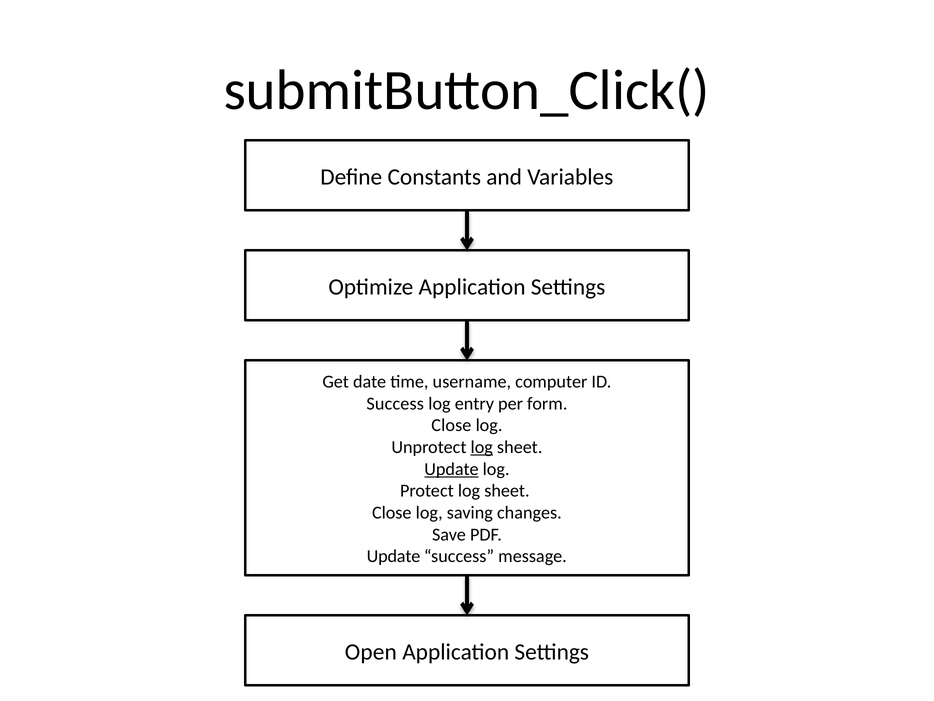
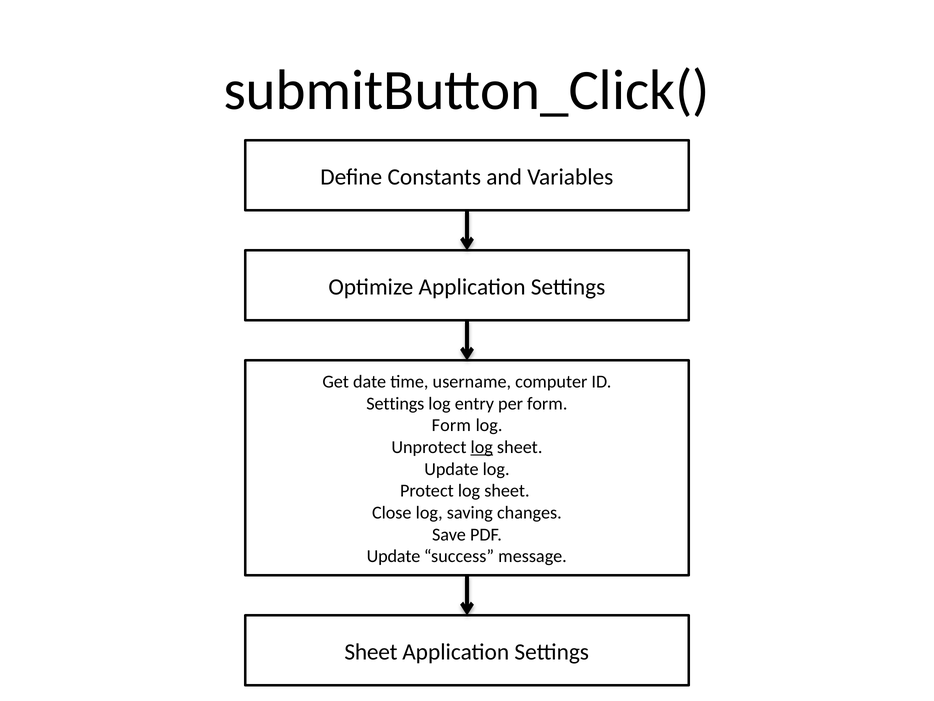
Success at (395, 403): Success -> Settings
Close at (451, 425): Close -> Form
Update at (451, 469) underline: present -> none
Open at (371, 652): Open -> Sheet
